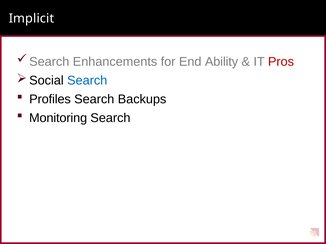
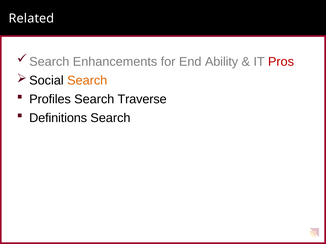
Implicit: Implicit -> Related
Search at (87, 81) colour: blue -> orange
Backups: Backups -> Traverse
Monitoring: Monitoring -> Definitions
